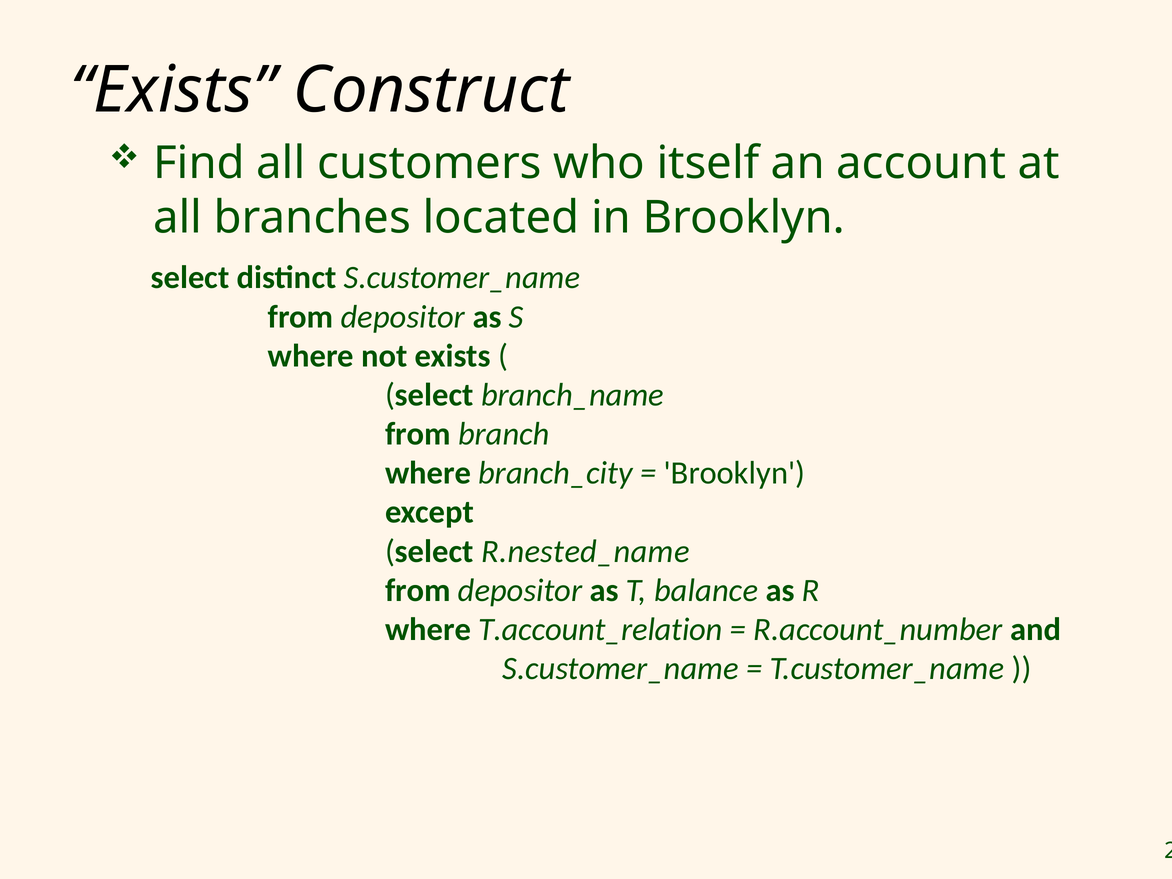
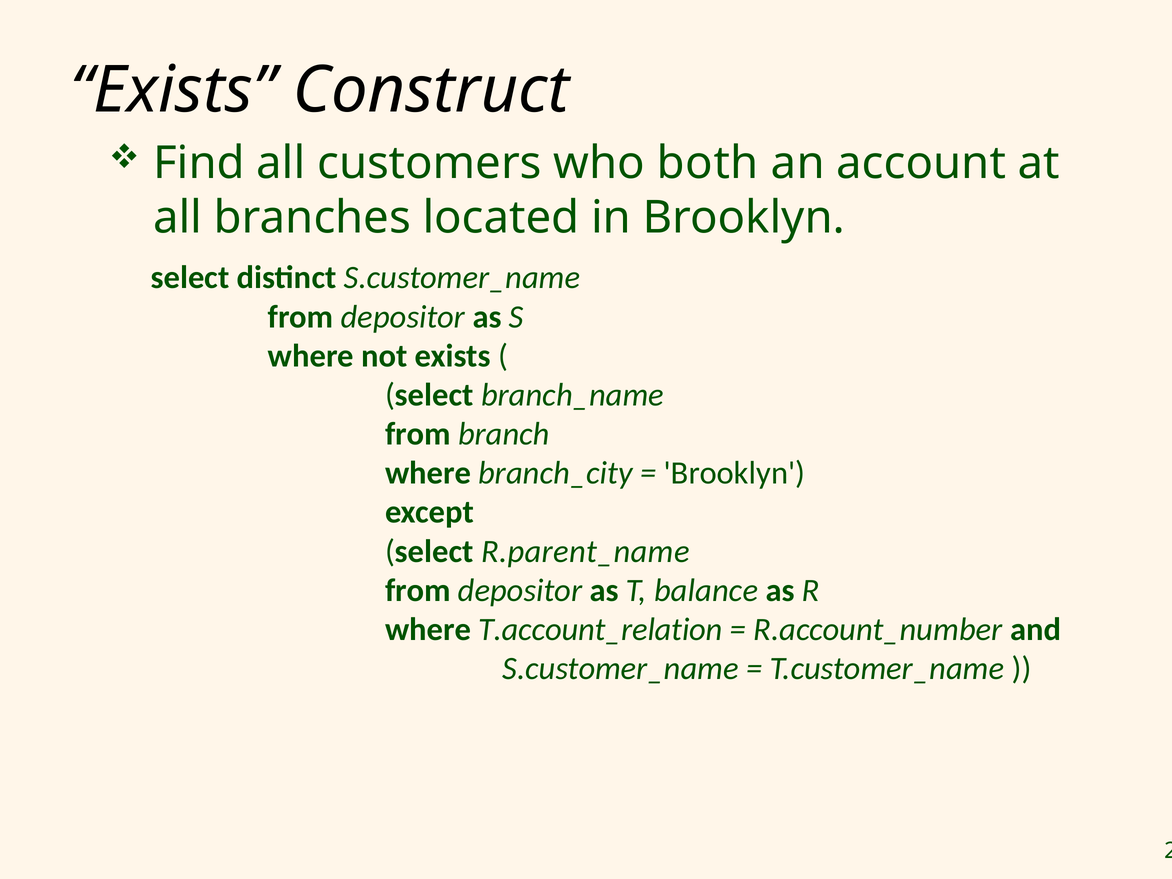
itself: itself -> both
R.nested_name: R.nested_name -> R.parent_name
